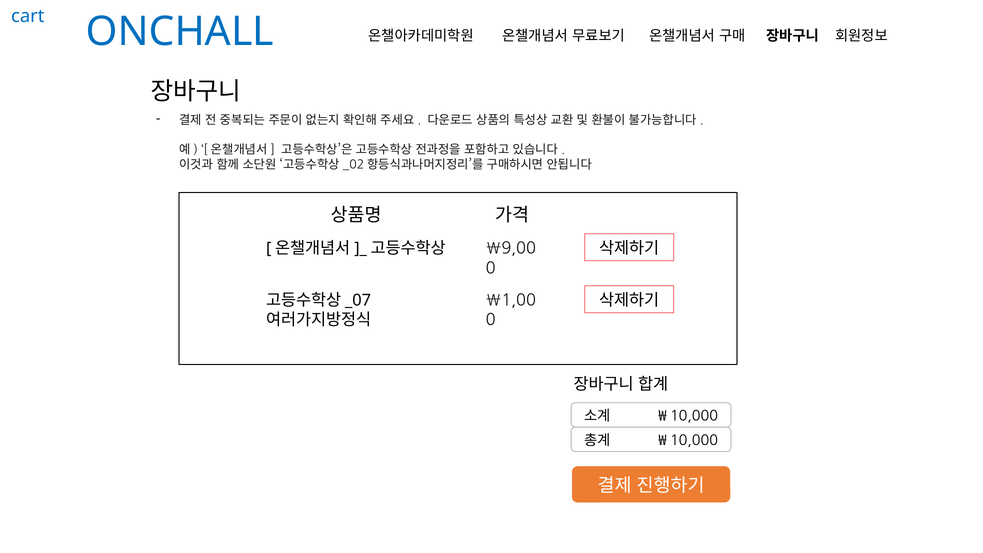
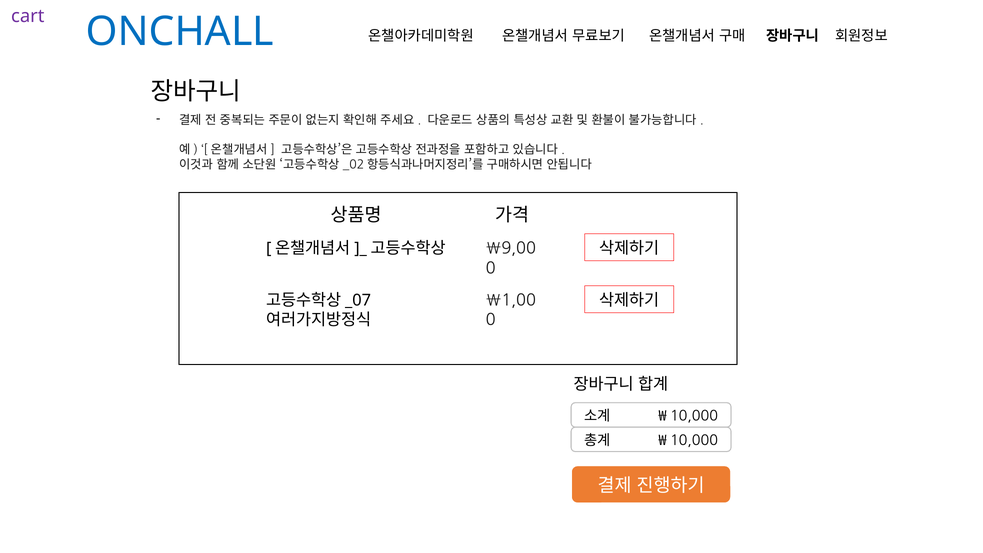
cart colour: blue -> purple
